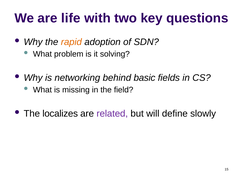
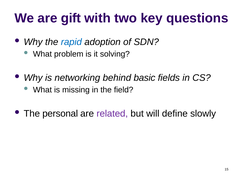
life: life -> gift
rapid colour: orange -> blue
localizes: localizes -> personal
